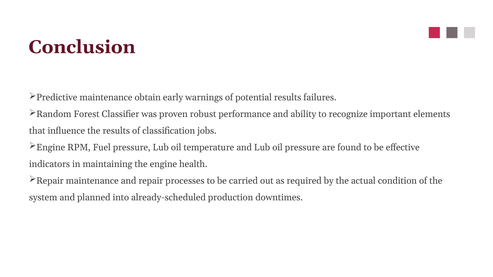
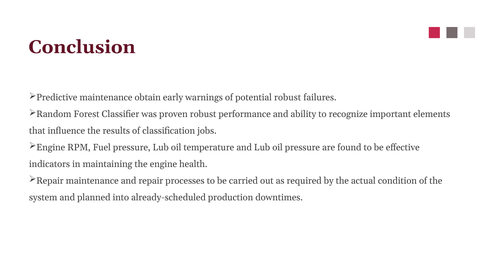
potential results: results -> robust
